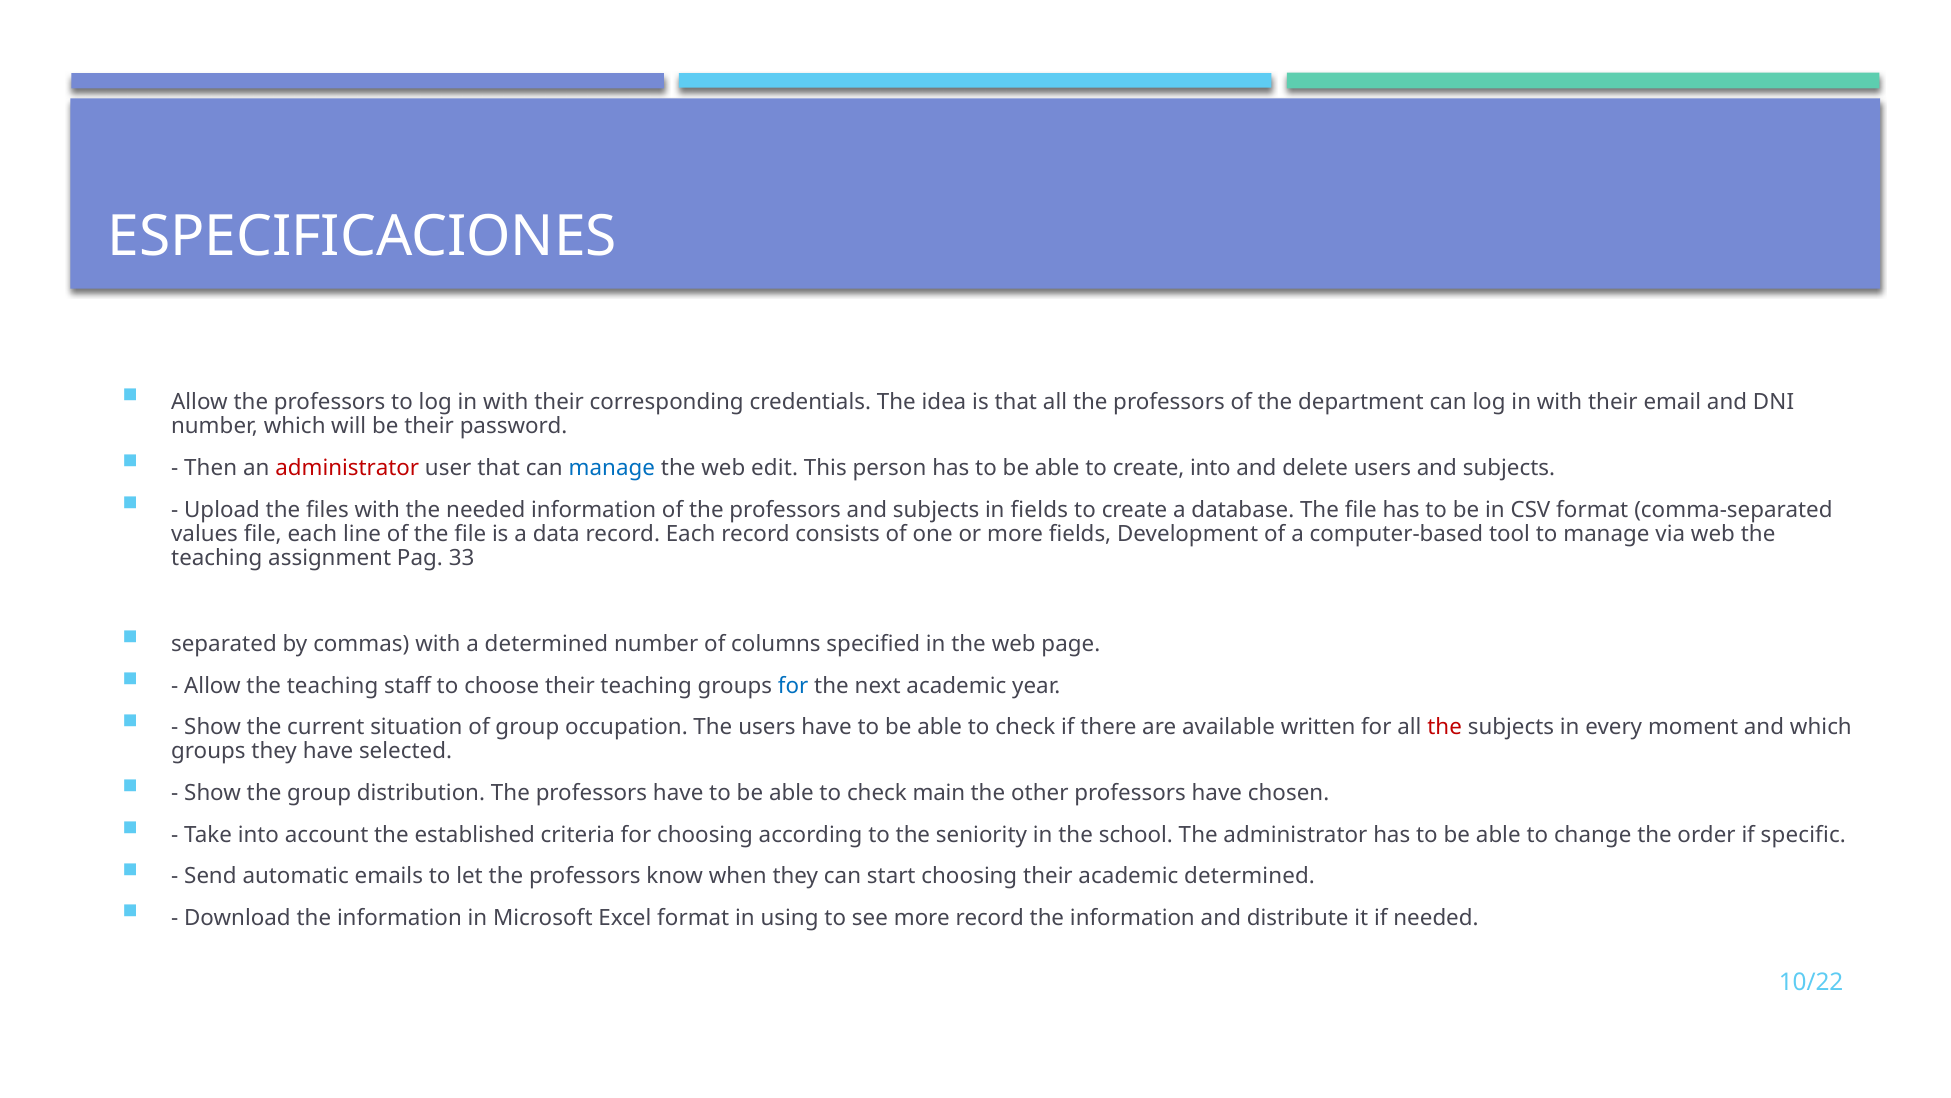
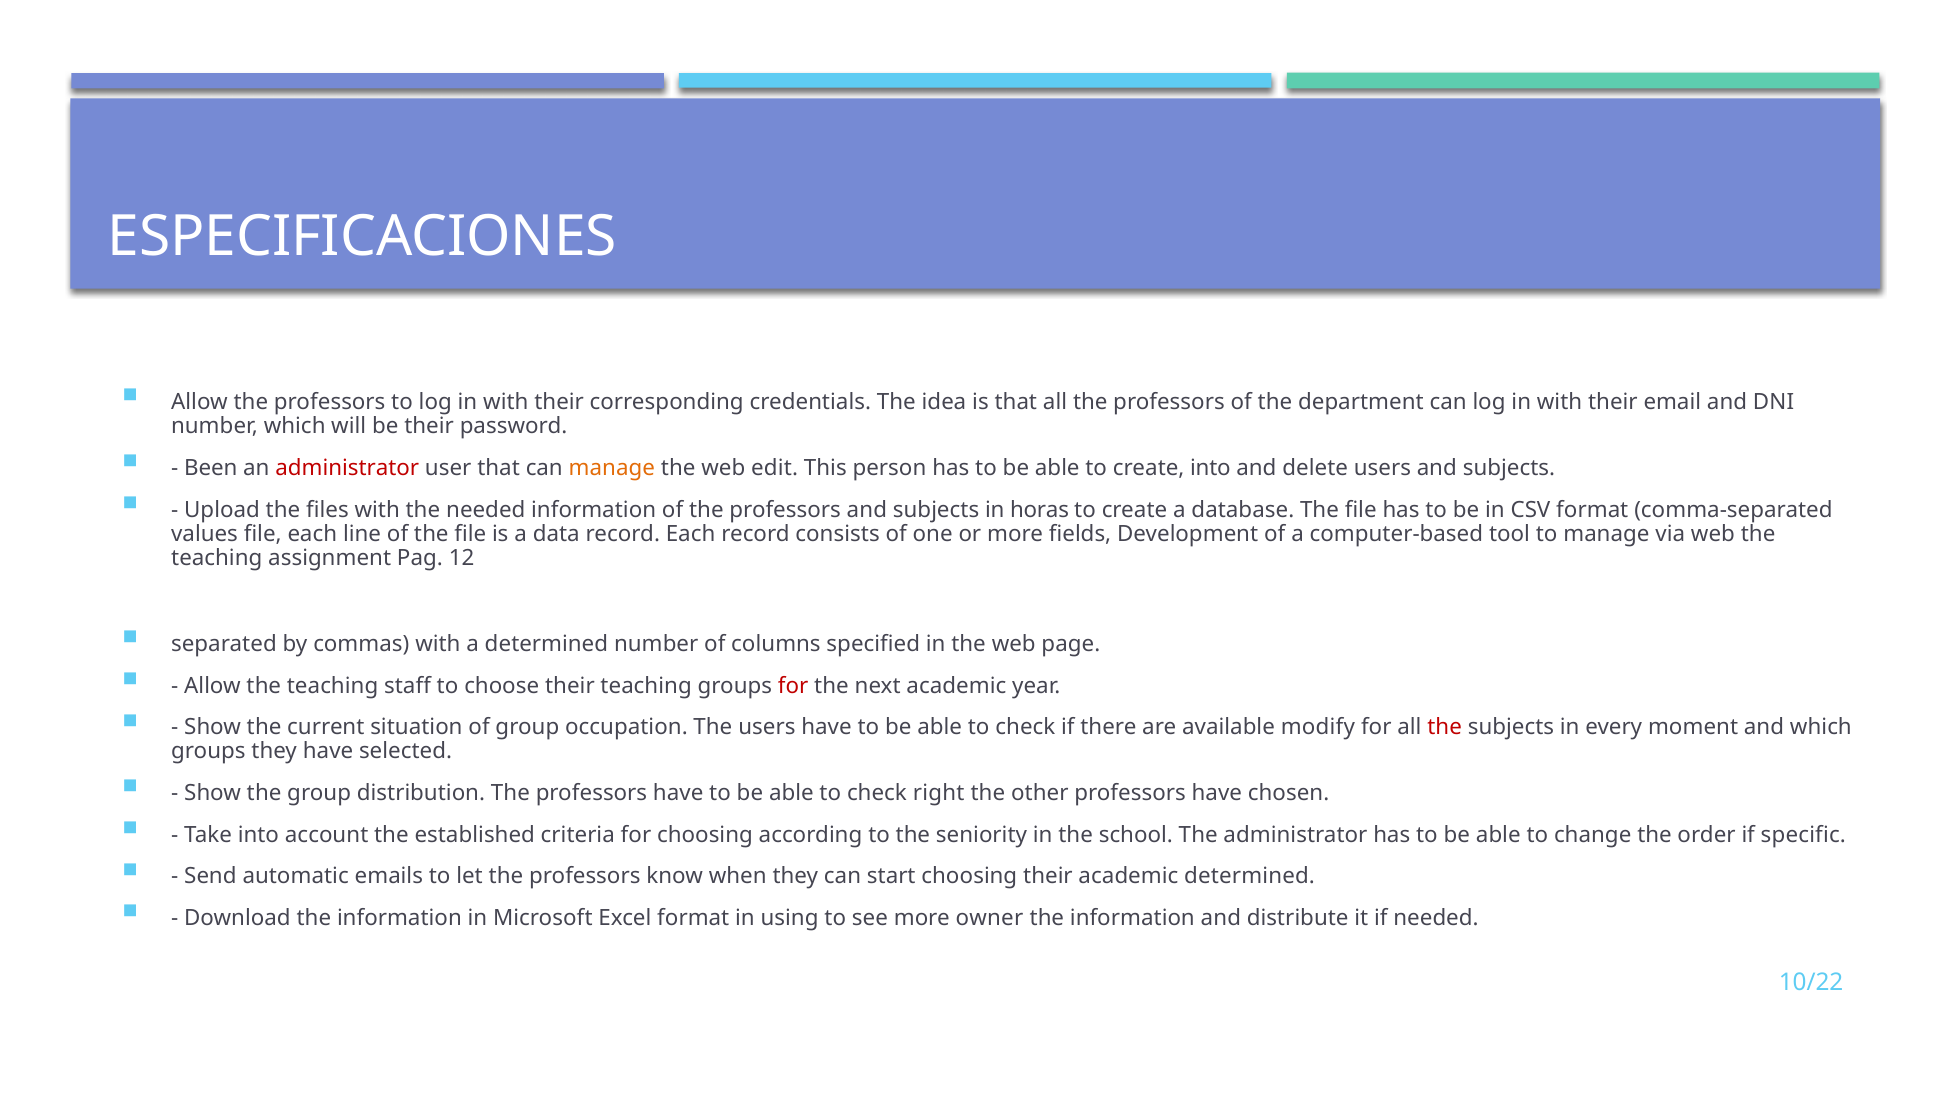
Then: Then -> Been
manage at (612, 468) colour: blue -> orange
in fields: fields -> horas
33: 33 -> 12
for at (793, 685) colour: blue -> red
written: written -> modify
main: main -> right
more record: record -> owner
